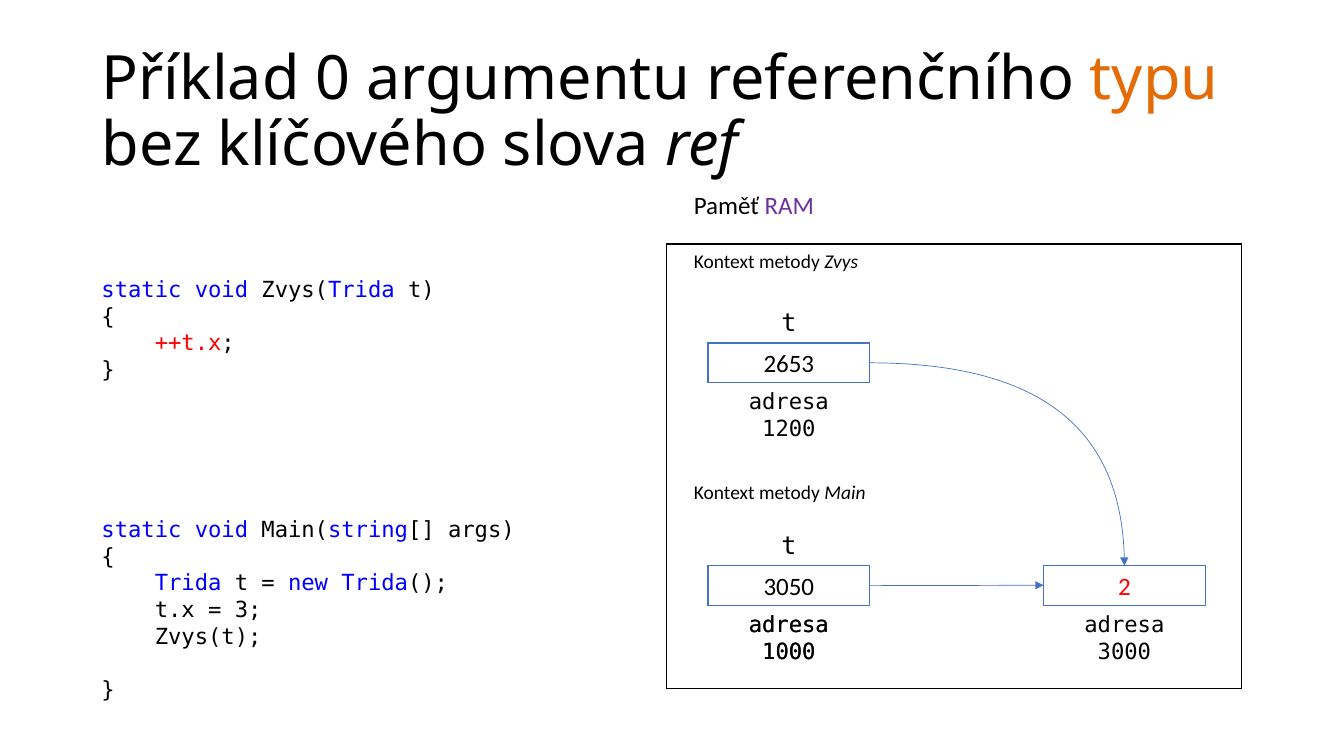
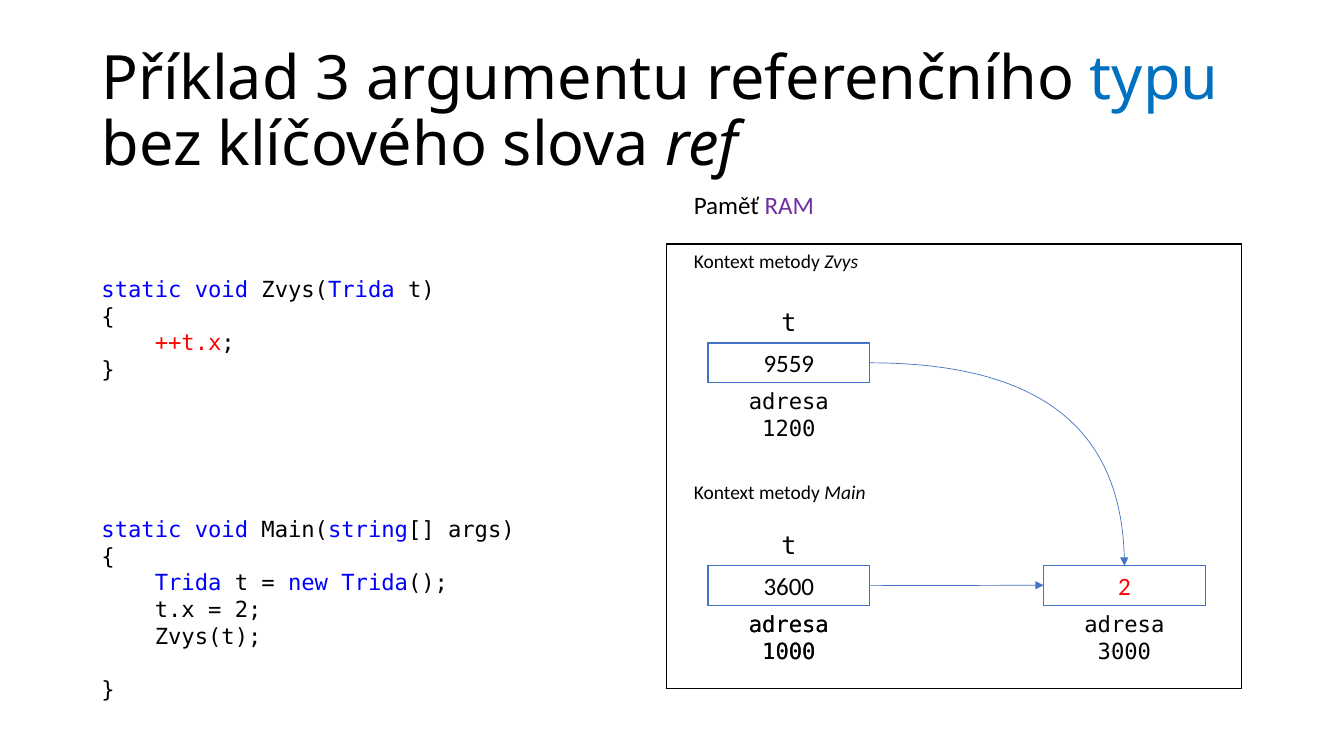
0: 0 -> 3
typu colour: orange -> blue
2653: 2653 -> 9559
3050: 3050 -> 3600
3 at (248, 610): 3 -> 2
